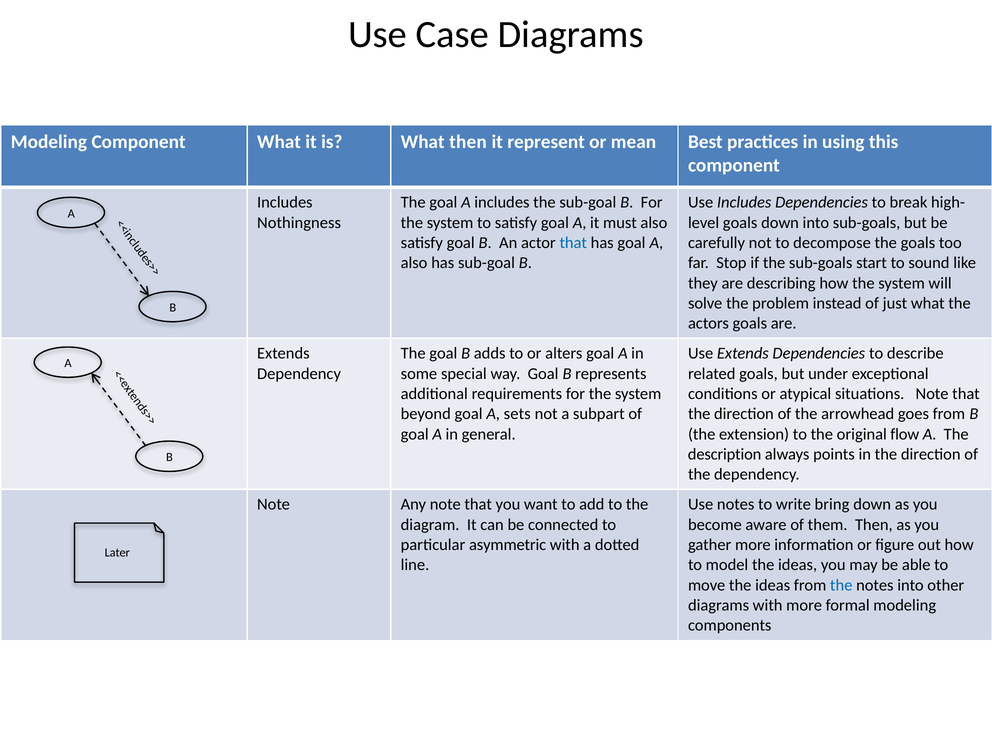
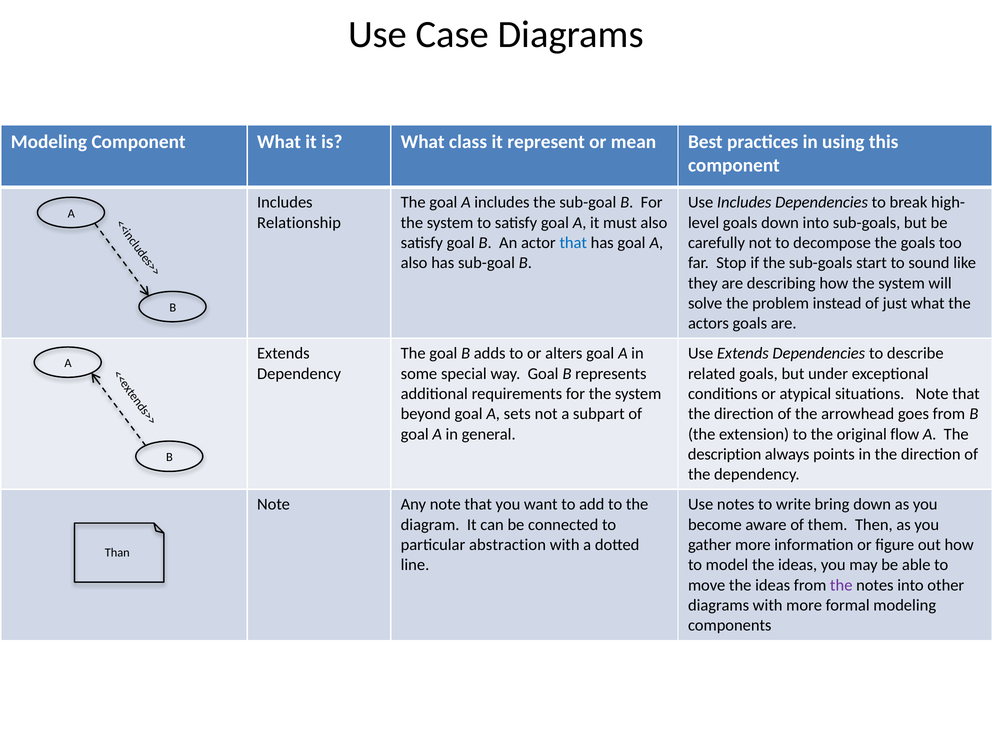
What then: then -> class
Nothingness: Nothingness -> Relationship
asymmetric: asymmetric -> abstraction
Later: Later -> Than
the at (841, 585) colour: blue -> purple
